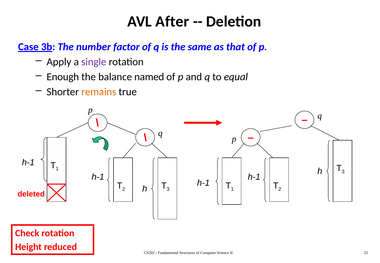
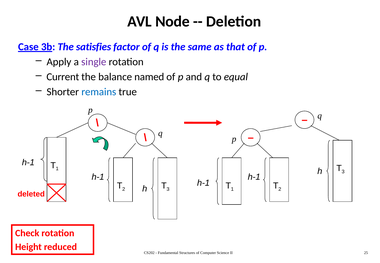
After: After -> Node
number: number -> satisfies
Enough: Enough -> Current
remains colour: orange -> blue
